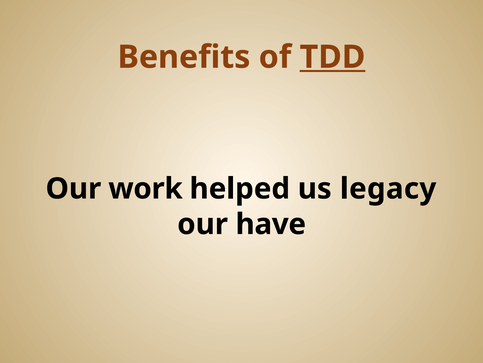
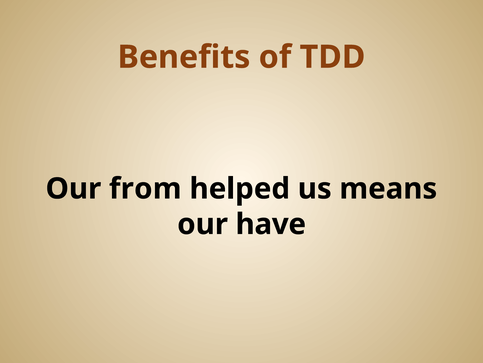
TDD underline: present -> none
work: work -> from
legacy: legacy -> means
